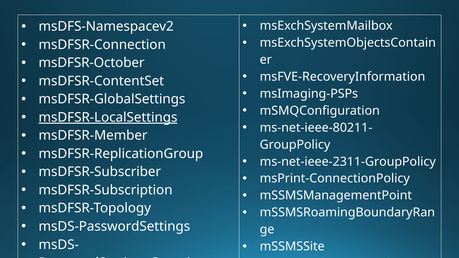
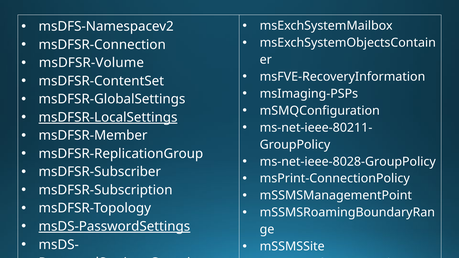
msDFSR-October: msDFSR-October -> msDFSR-Volume
ms-net-ieee-2311-GroupPolicy: ms-net-ieee-2311-GroupPolicy -> ms-net-ieee-8028-GroupPolicy
msDS-PasswordSettings underline: none -> present
